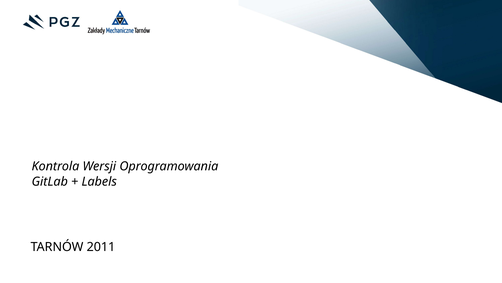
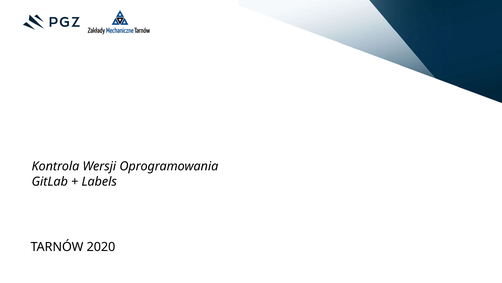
2011: 2011 -> 2020
